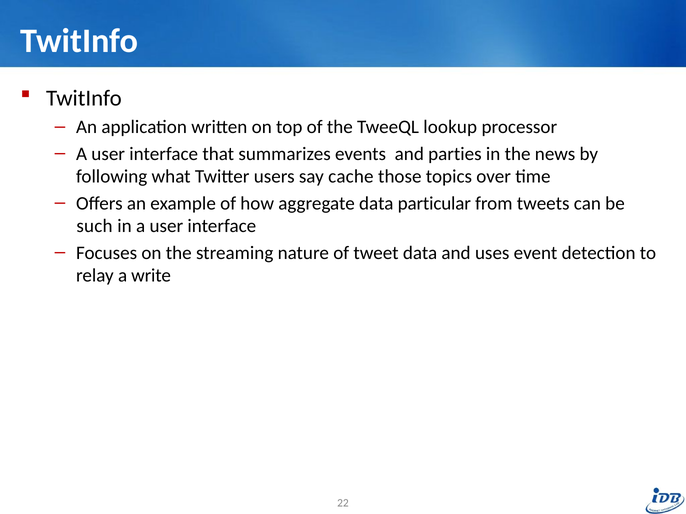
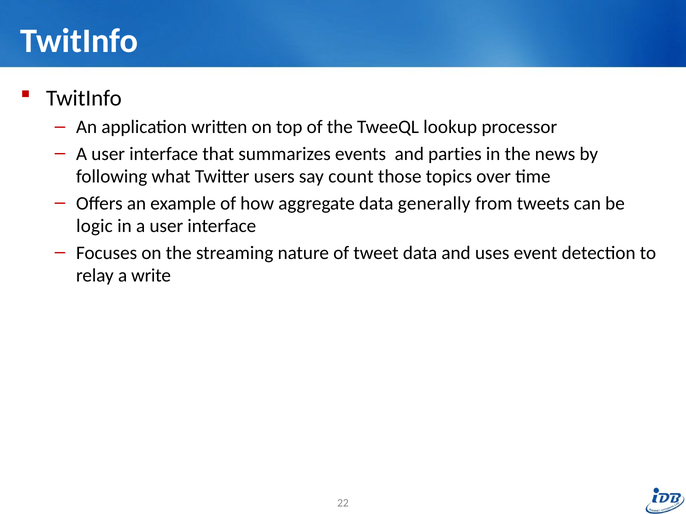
cache: cache -> count
particular: particular -> generally
such: such -> logic
